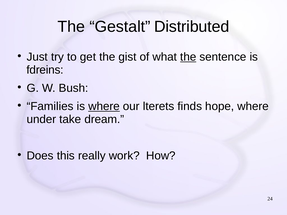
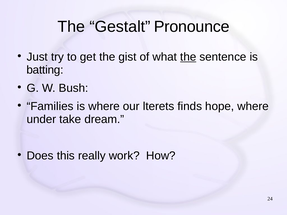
Distributed: Distributed -> Pronounce
fdreins: fdreins -> batting
where at (104, 106) underline: present -> none
